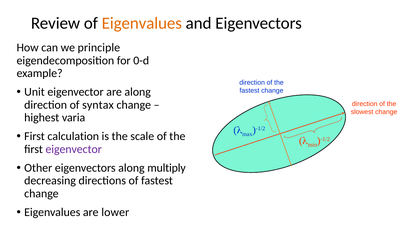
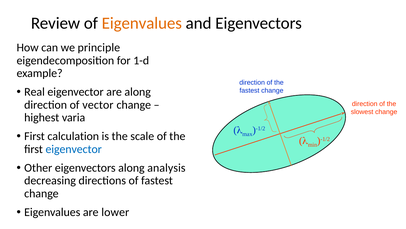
0-d: 0-d -> 1-d
Unit: Unit -> Real
syntax: syntax -> vector
eigenvector at (74, 149) colour: purple -> blue
multiply: multiply -> analysis
